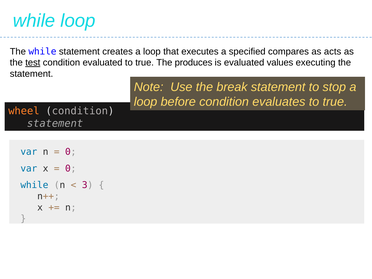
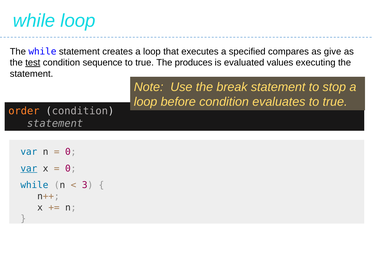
acts: acts -> give
condition evaluated: evaluated -> sequence
wheel: wheel -> order
var at (29, 168) underline: none -> present
